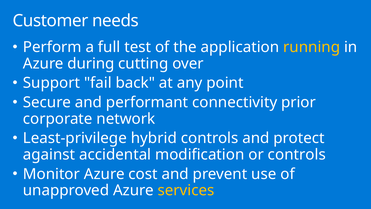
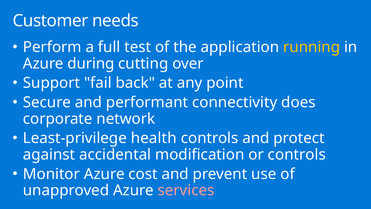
prior: prior -> does
hybrid: hybrid -> health
services colour: yellow -> pink
